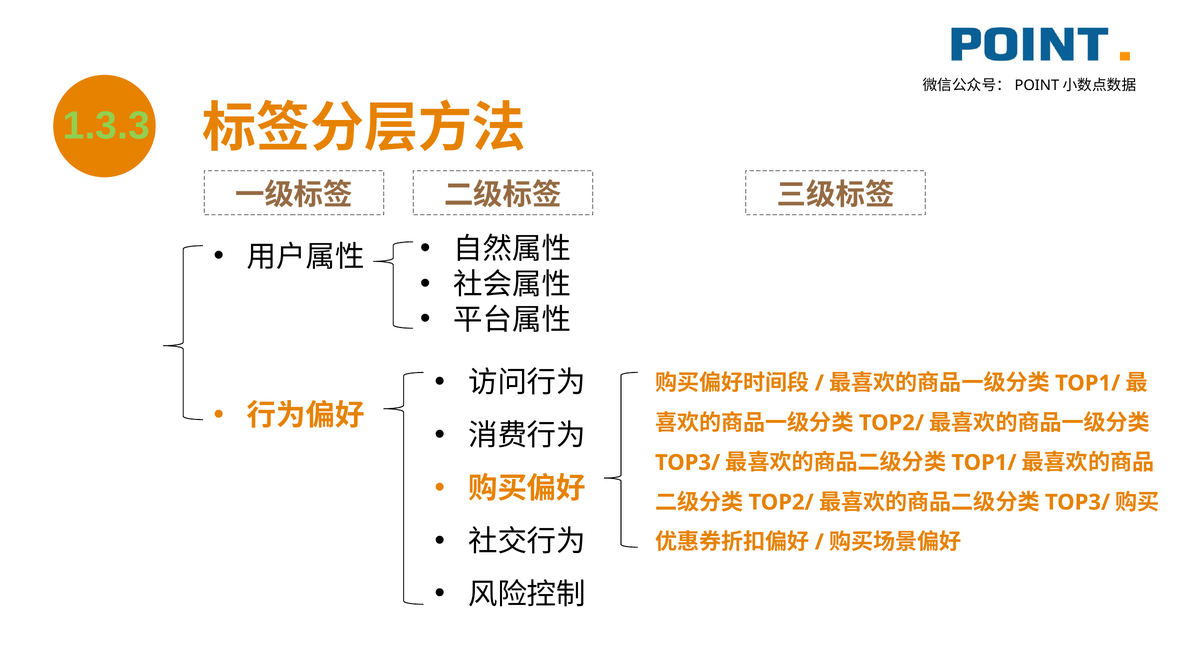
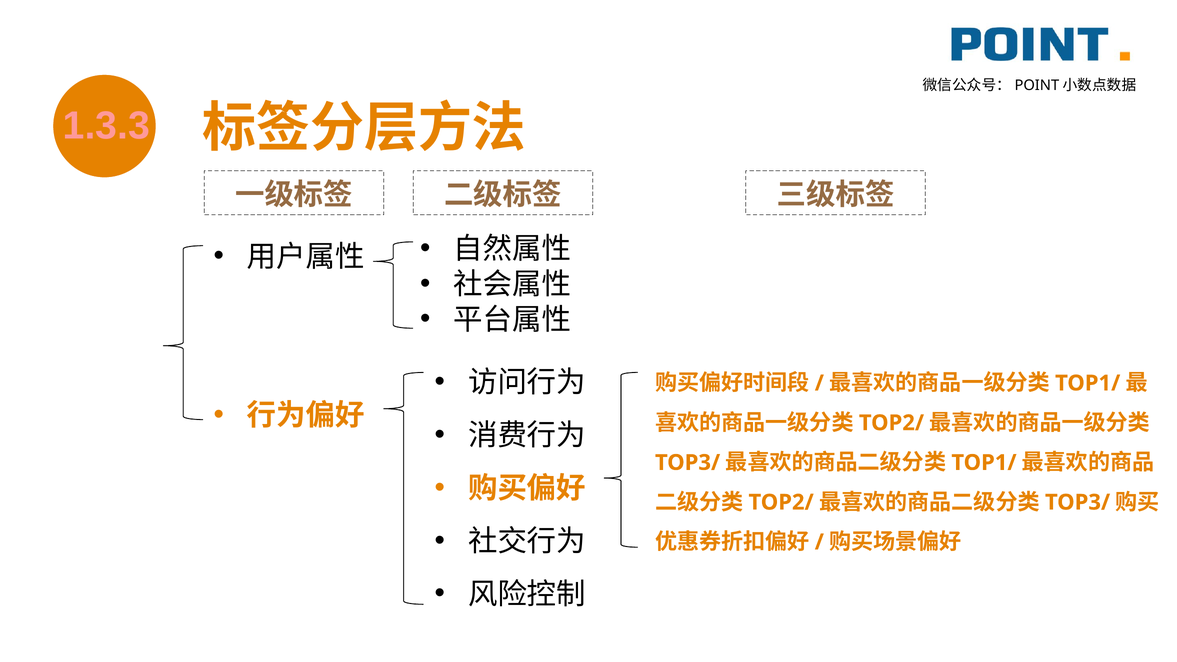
1.3.3 colour: light green -> pink
